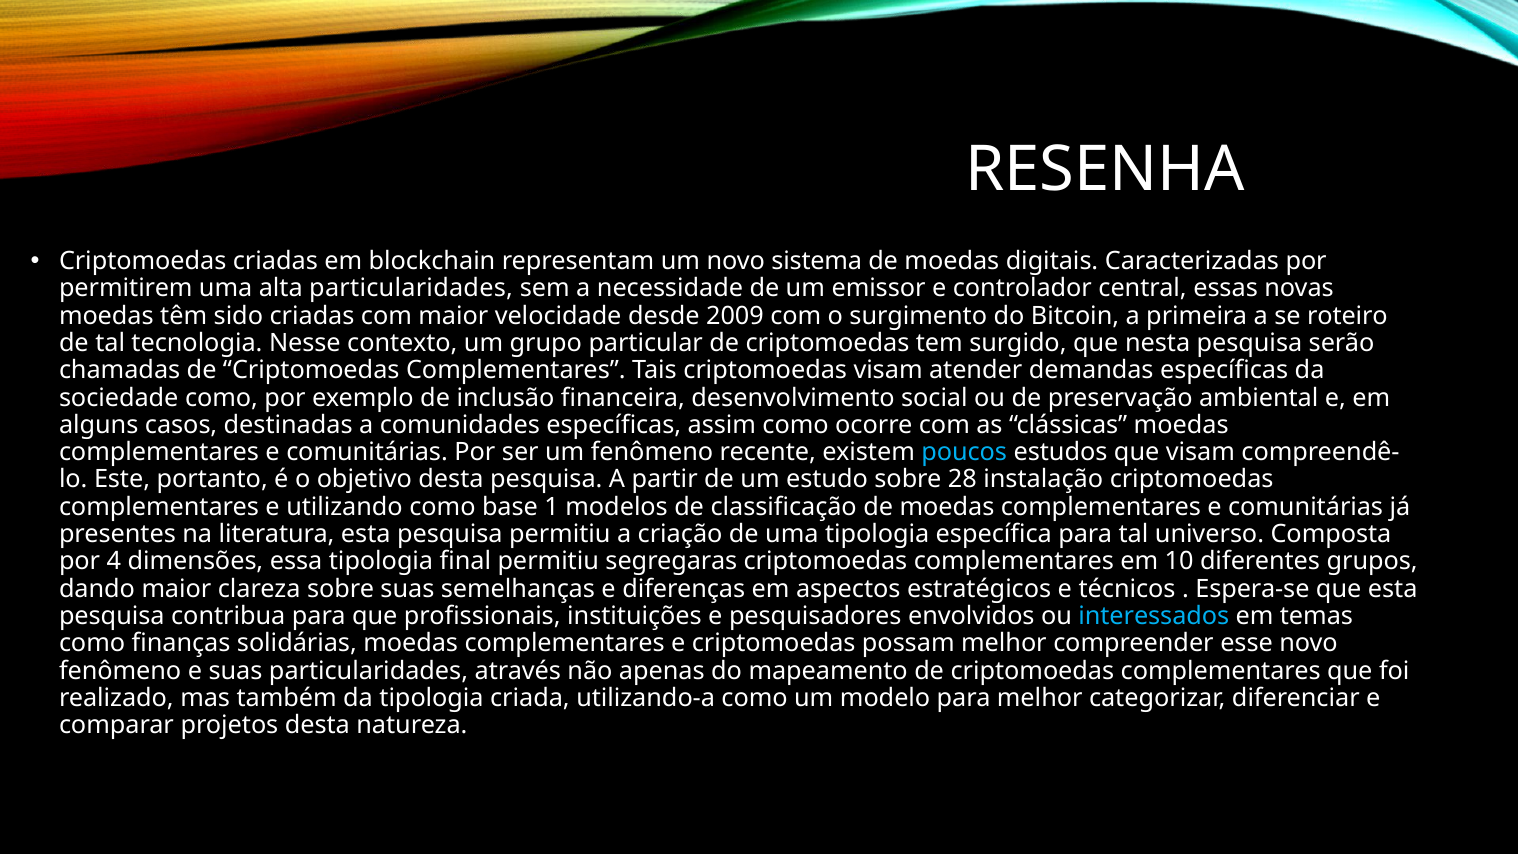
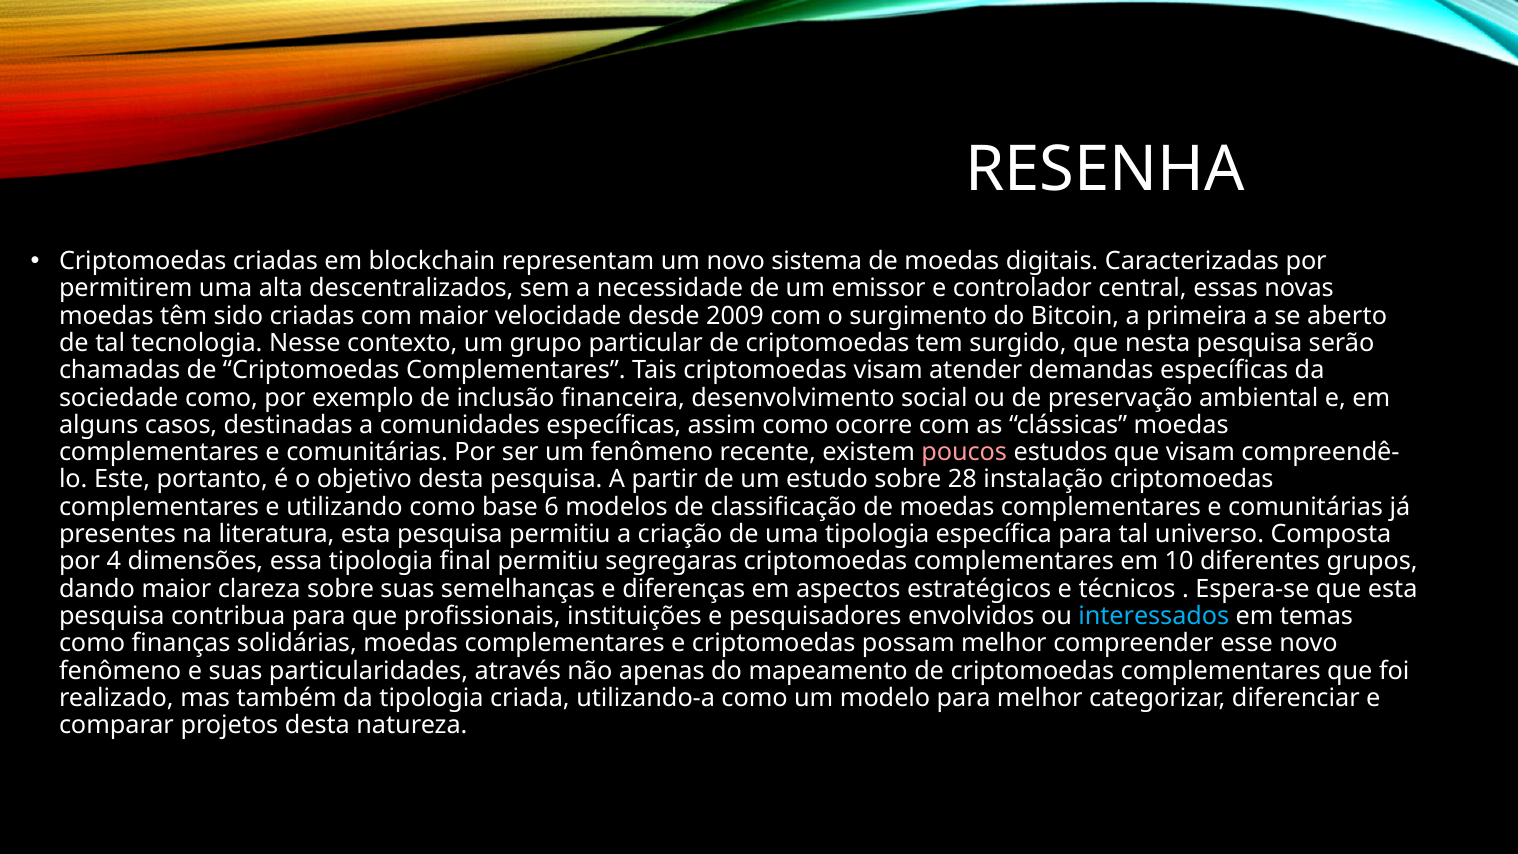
alta particularidades: particularidades -> descentralizados
roteiro: roteiro -> aberto
poucos colour: light blue -> pink
1: 1 -> 6
